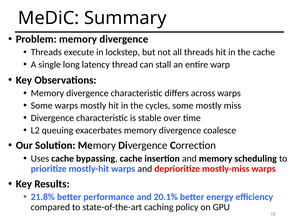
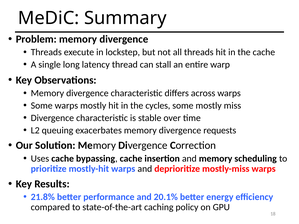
coalesce: coalesce -> requests
